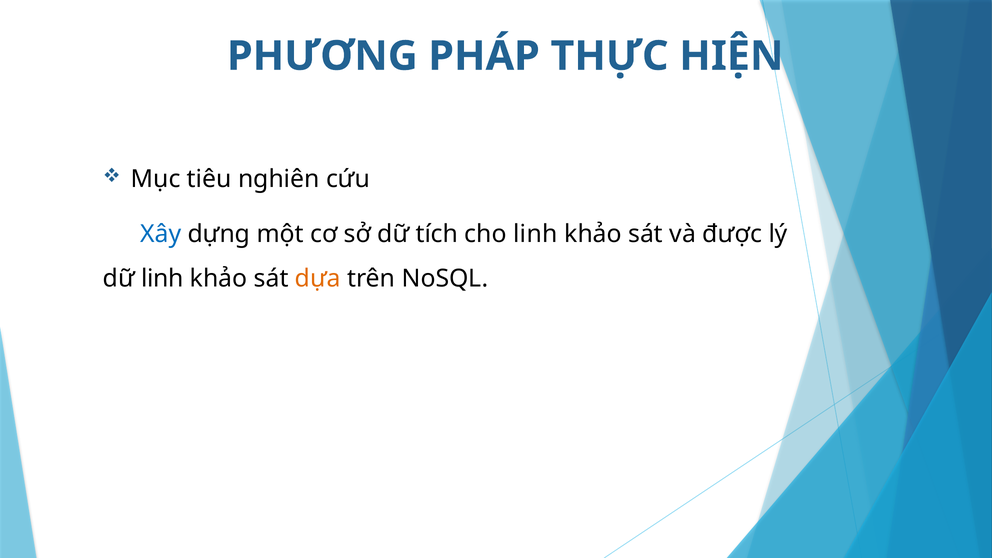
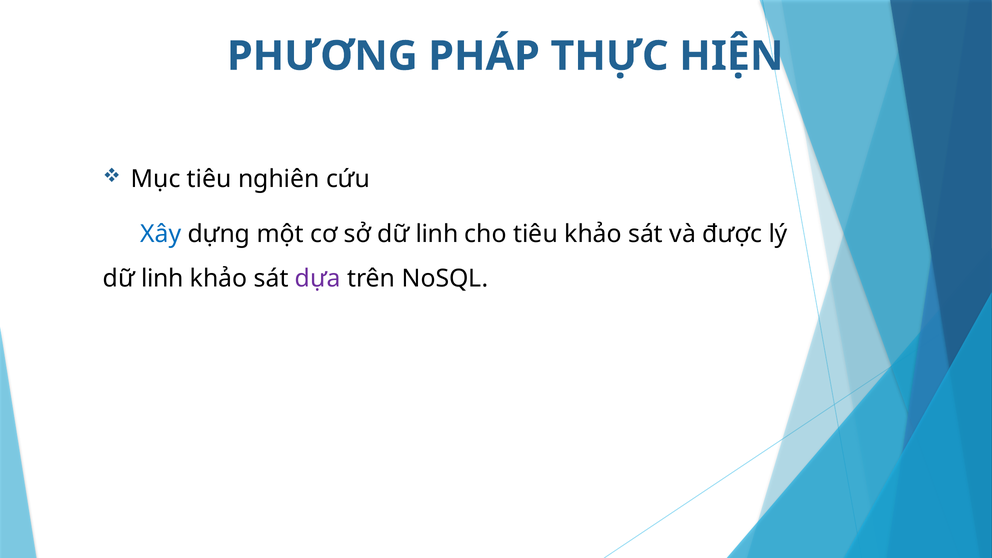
sở dữ tích: tích -> linh
cho linh: linh -> tiêu
dựa colour: orange -> purple
